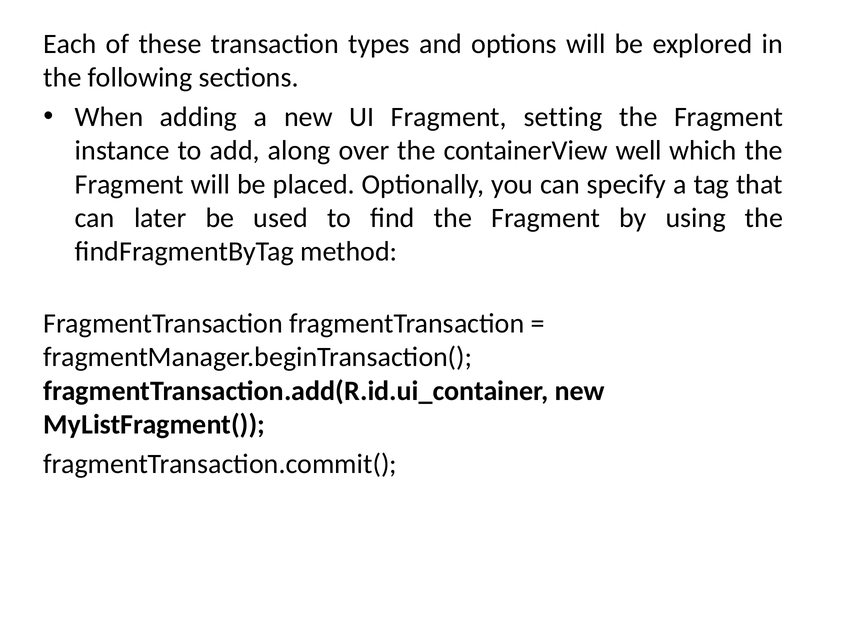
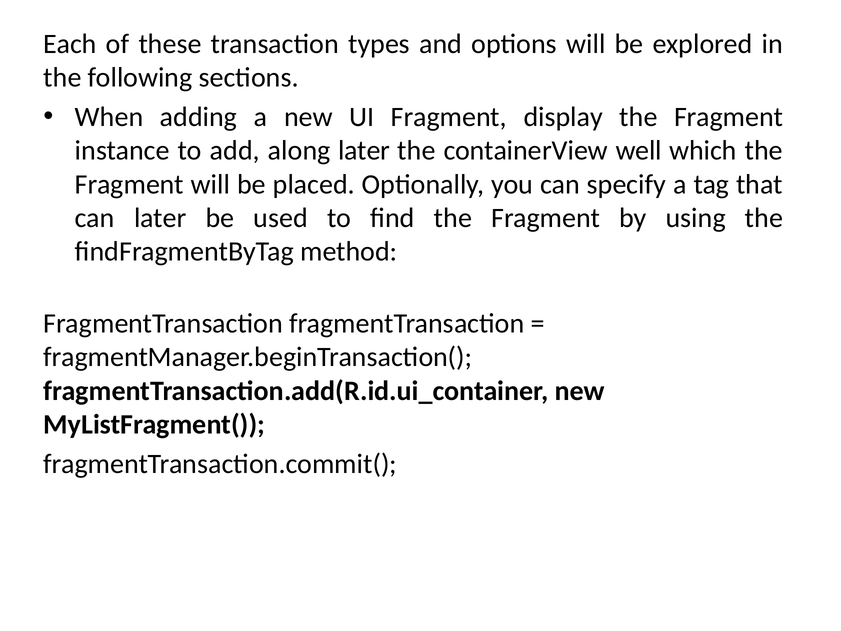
setting: setting -> display
along over: over -> later
